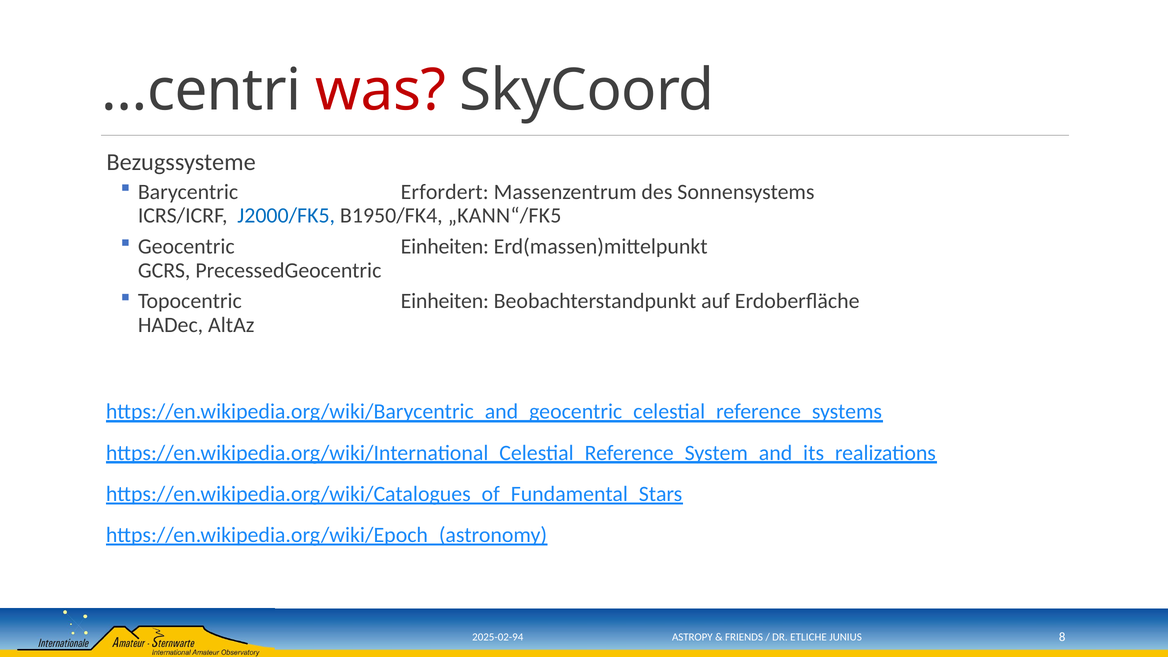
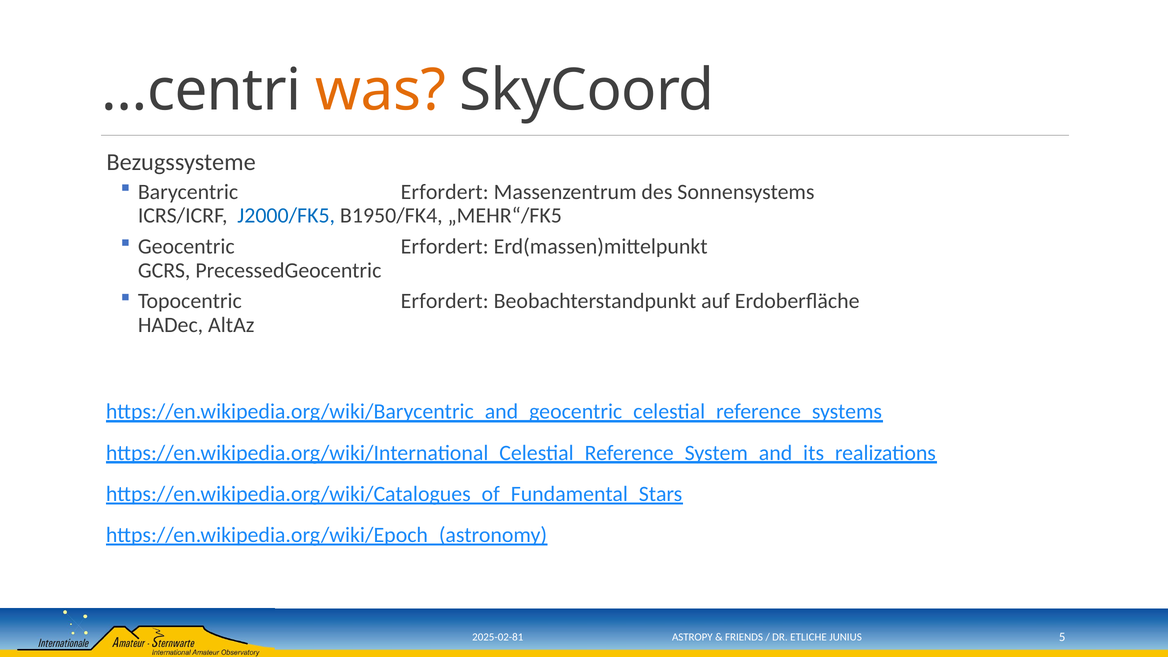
was colour: red -> orange
„KANN“/FK5: „KANN“/FK5 -> „MEHR“/FK5
Geocentric Einheiten: Einheiten -> Erfordert
Topocentric Einheiten: Einheiten -> Erfordert
2025-02-94: 2025-02-94 -> 2025-02-81
8: 8 -> 5
